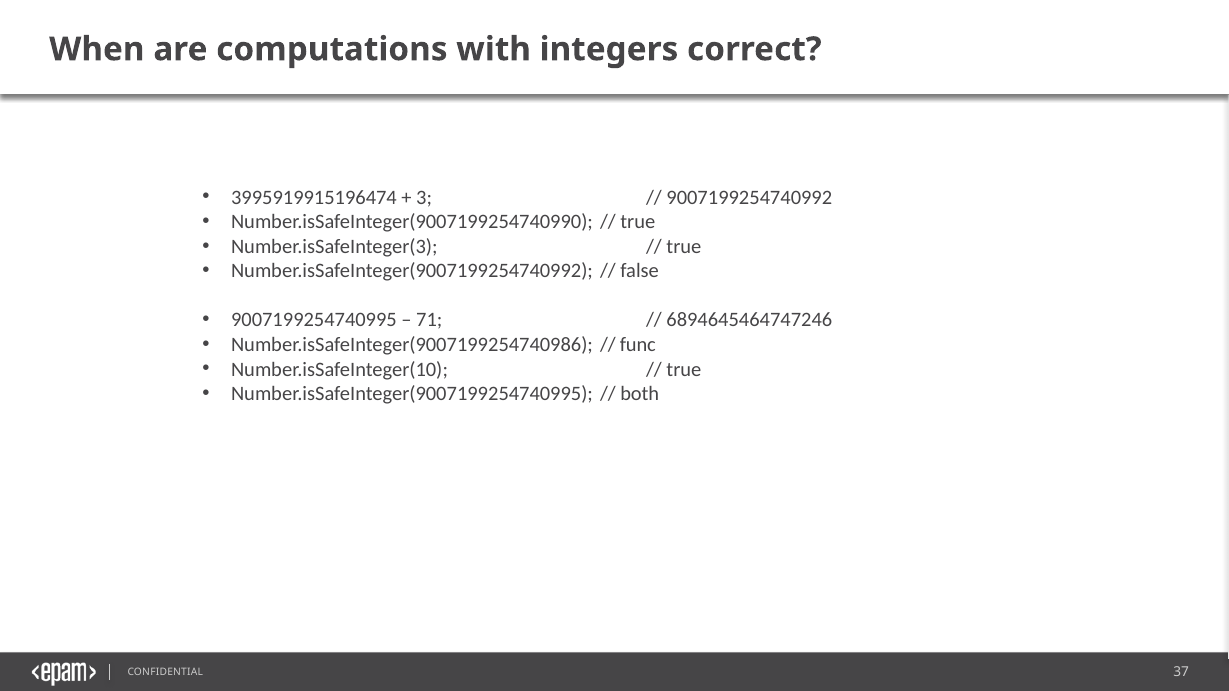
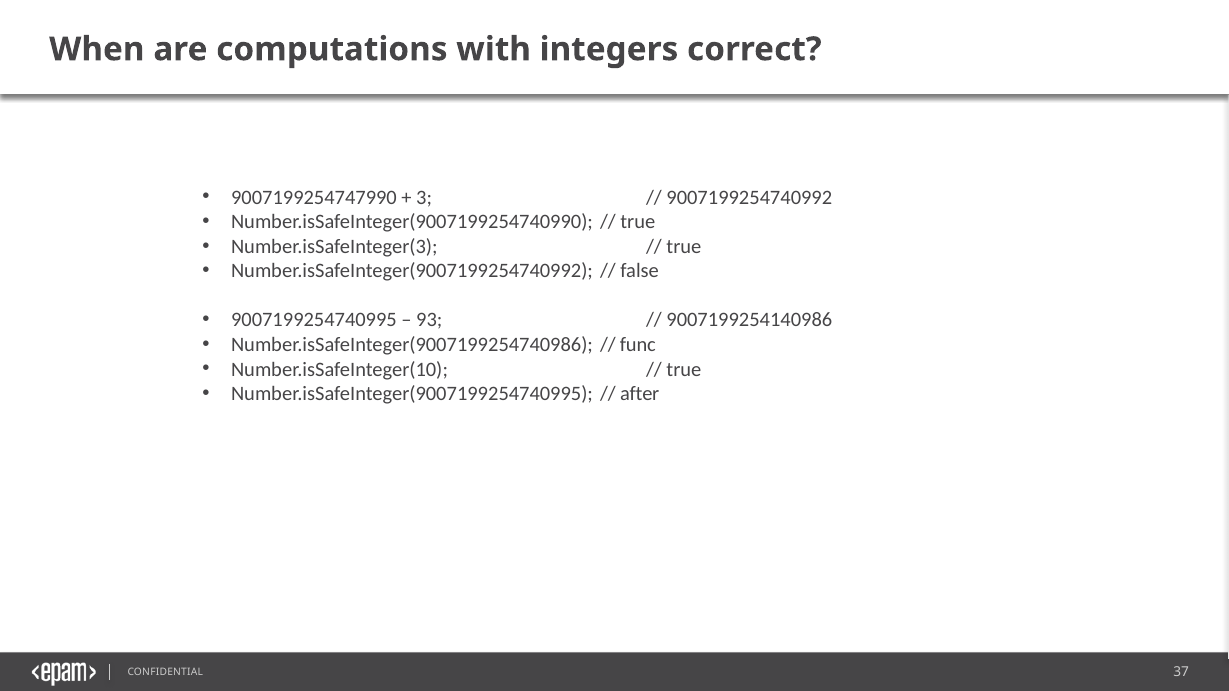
3995919915196474: 3995919915196474 -> 9007199254747990
71: 71 -> 93
6894645464747246: 6894645464747246 -> 9007199254140986
both: both -> after
